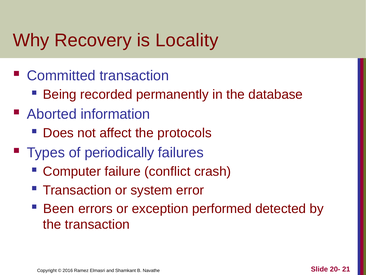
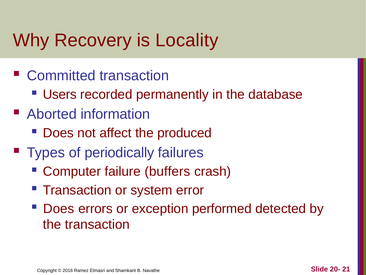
Being: Being -> Users
protocols: protocols -> produced
conflict: conflict -> buffers
Been at (59, 208): Been -> Does
